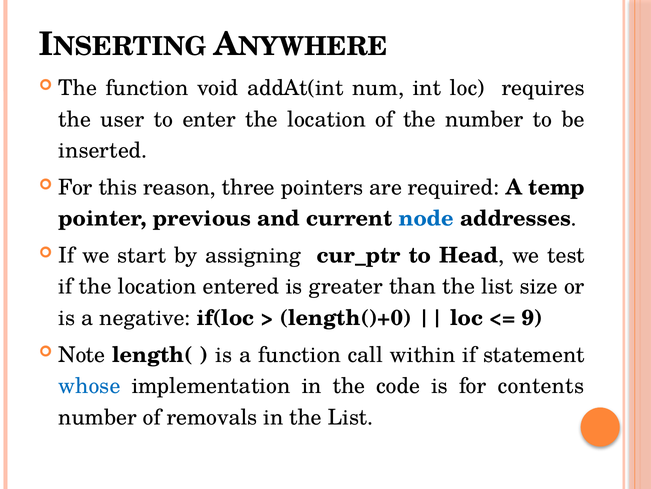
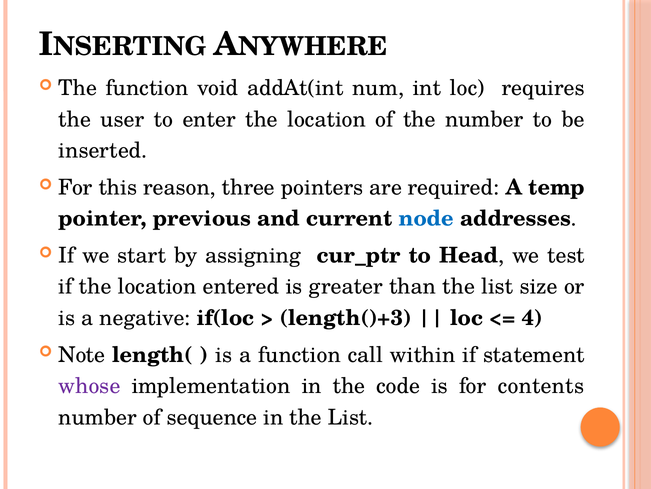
length()+0: length()+0 -> length()+3
9: 9 -> 4
whose colour: blue -> purple
removals: removals -> sequence
